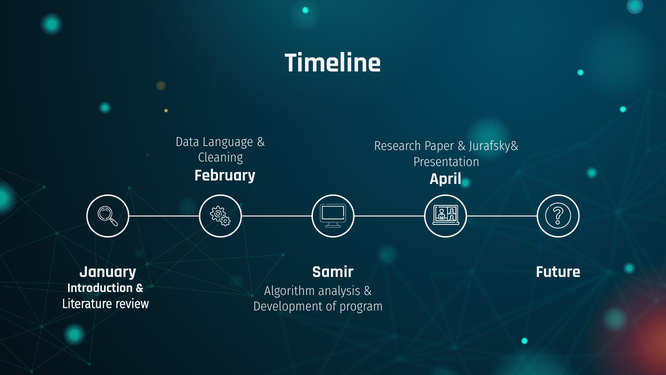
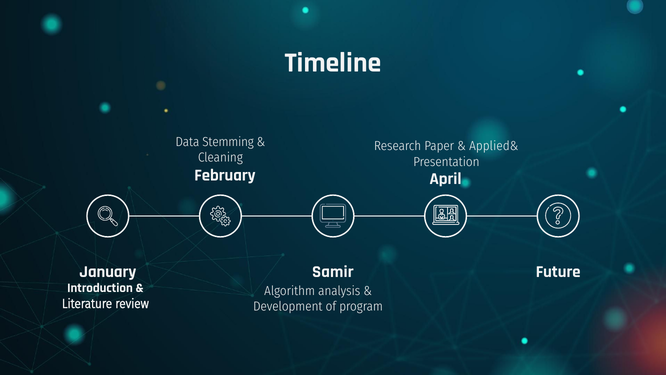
Language: Language -> Stemming
Jurafsky&: Jurafsky& -> Applied&
